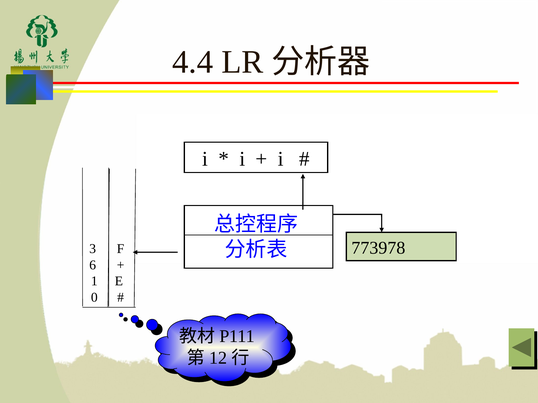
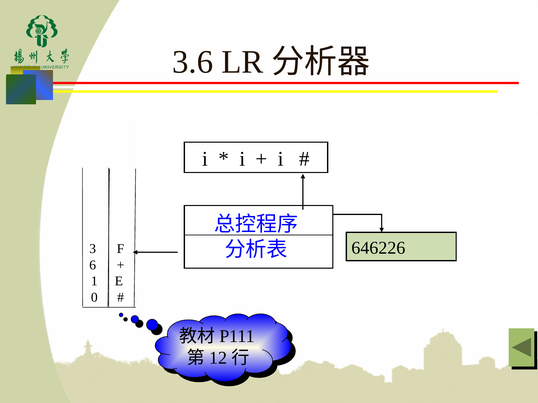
4.4: 4.4 -> 3.6
773978: 773978 -> 646226
